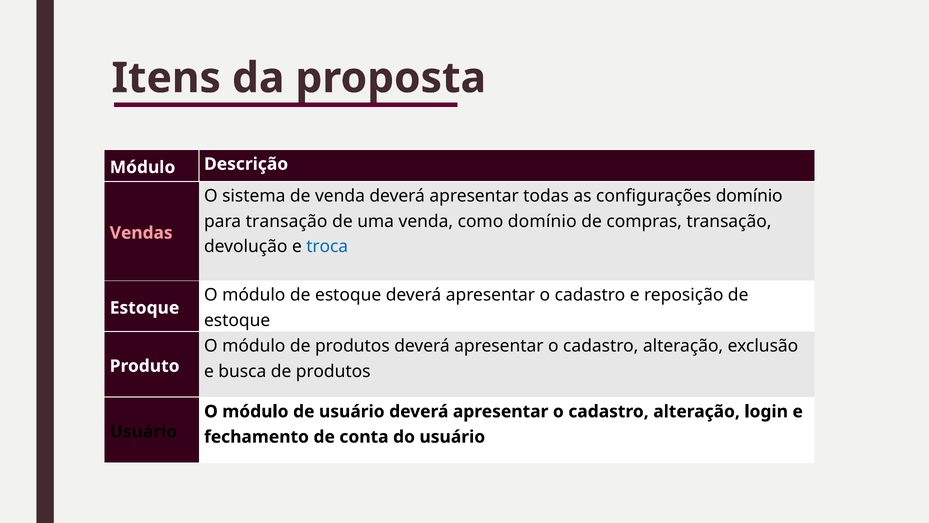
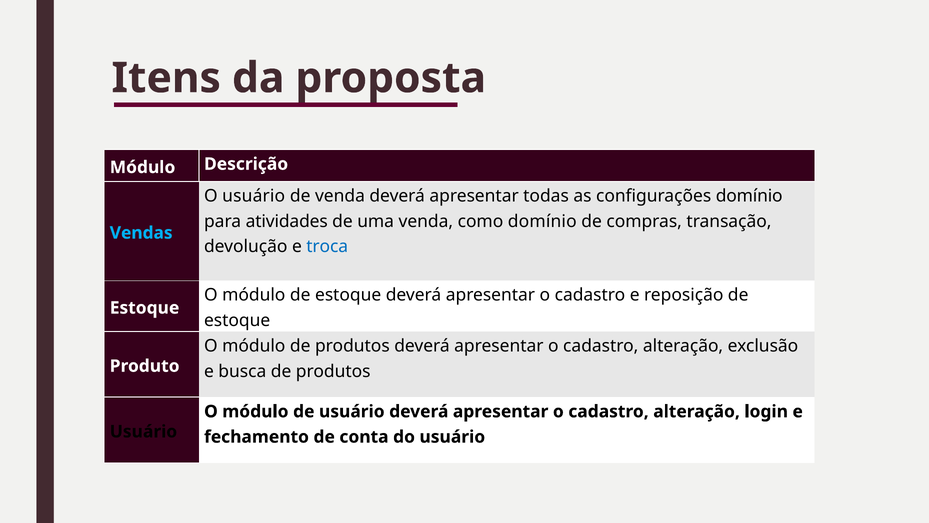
O sistema: sistema -> usuário
para transação: transação -> atividades
Vendas colour: pink -> light blue
